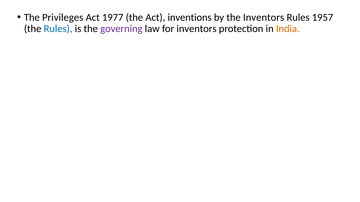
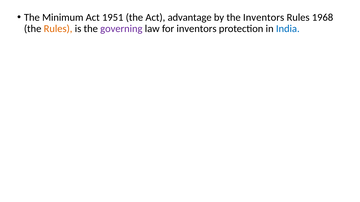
Privileges: Privileges -> Minimum
1977: 1977 -> 1951
inventions: inventions -> advantage
1957: 1957 -> 1968
Rules at (58, 29) colour: blue -> orange
India colour: orange -> blue
